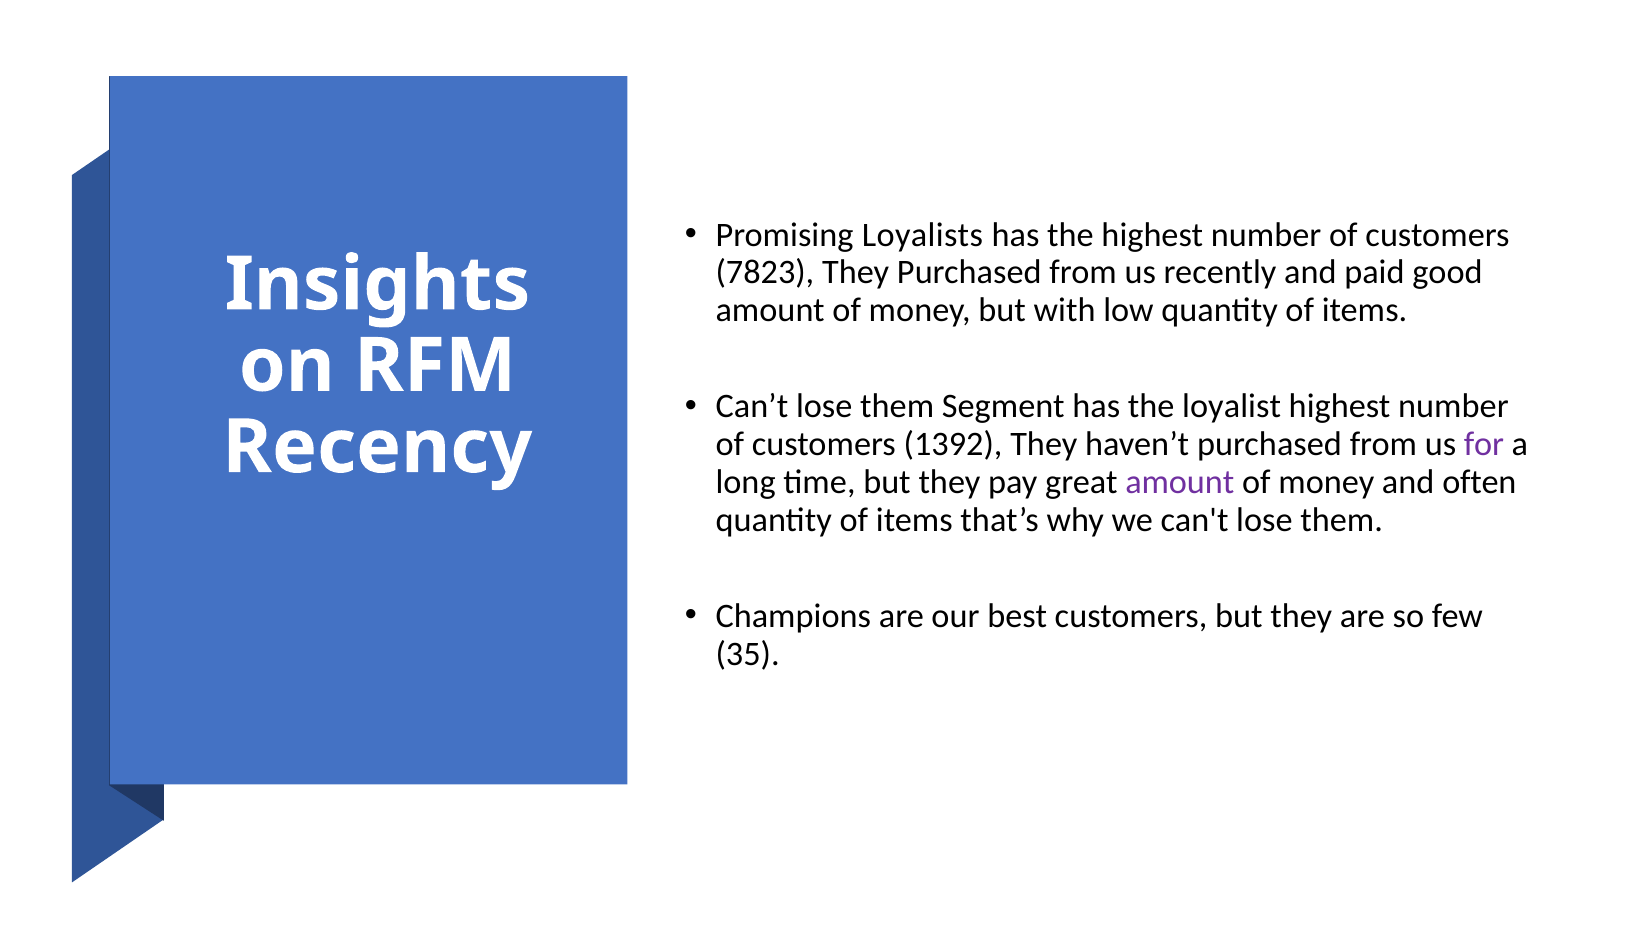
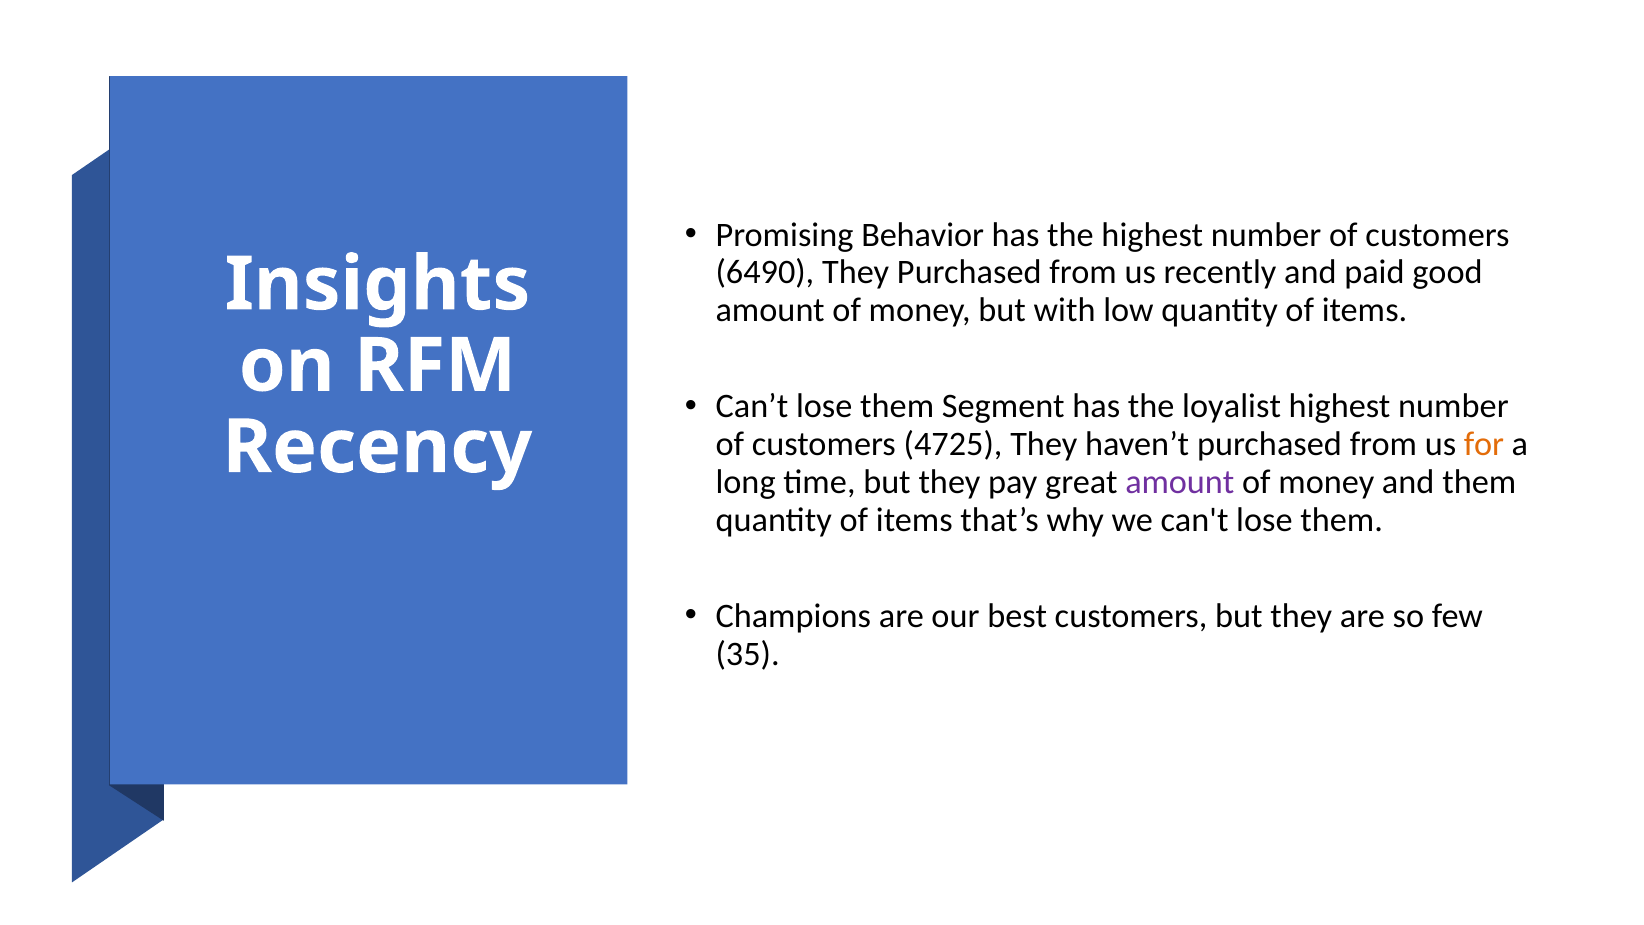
Loyalists: Loyalists -> Behavior
7823: 7823 -> 6490
1392: 1392 -> 4725
for colour: purple -> orange
and often: often -> them
